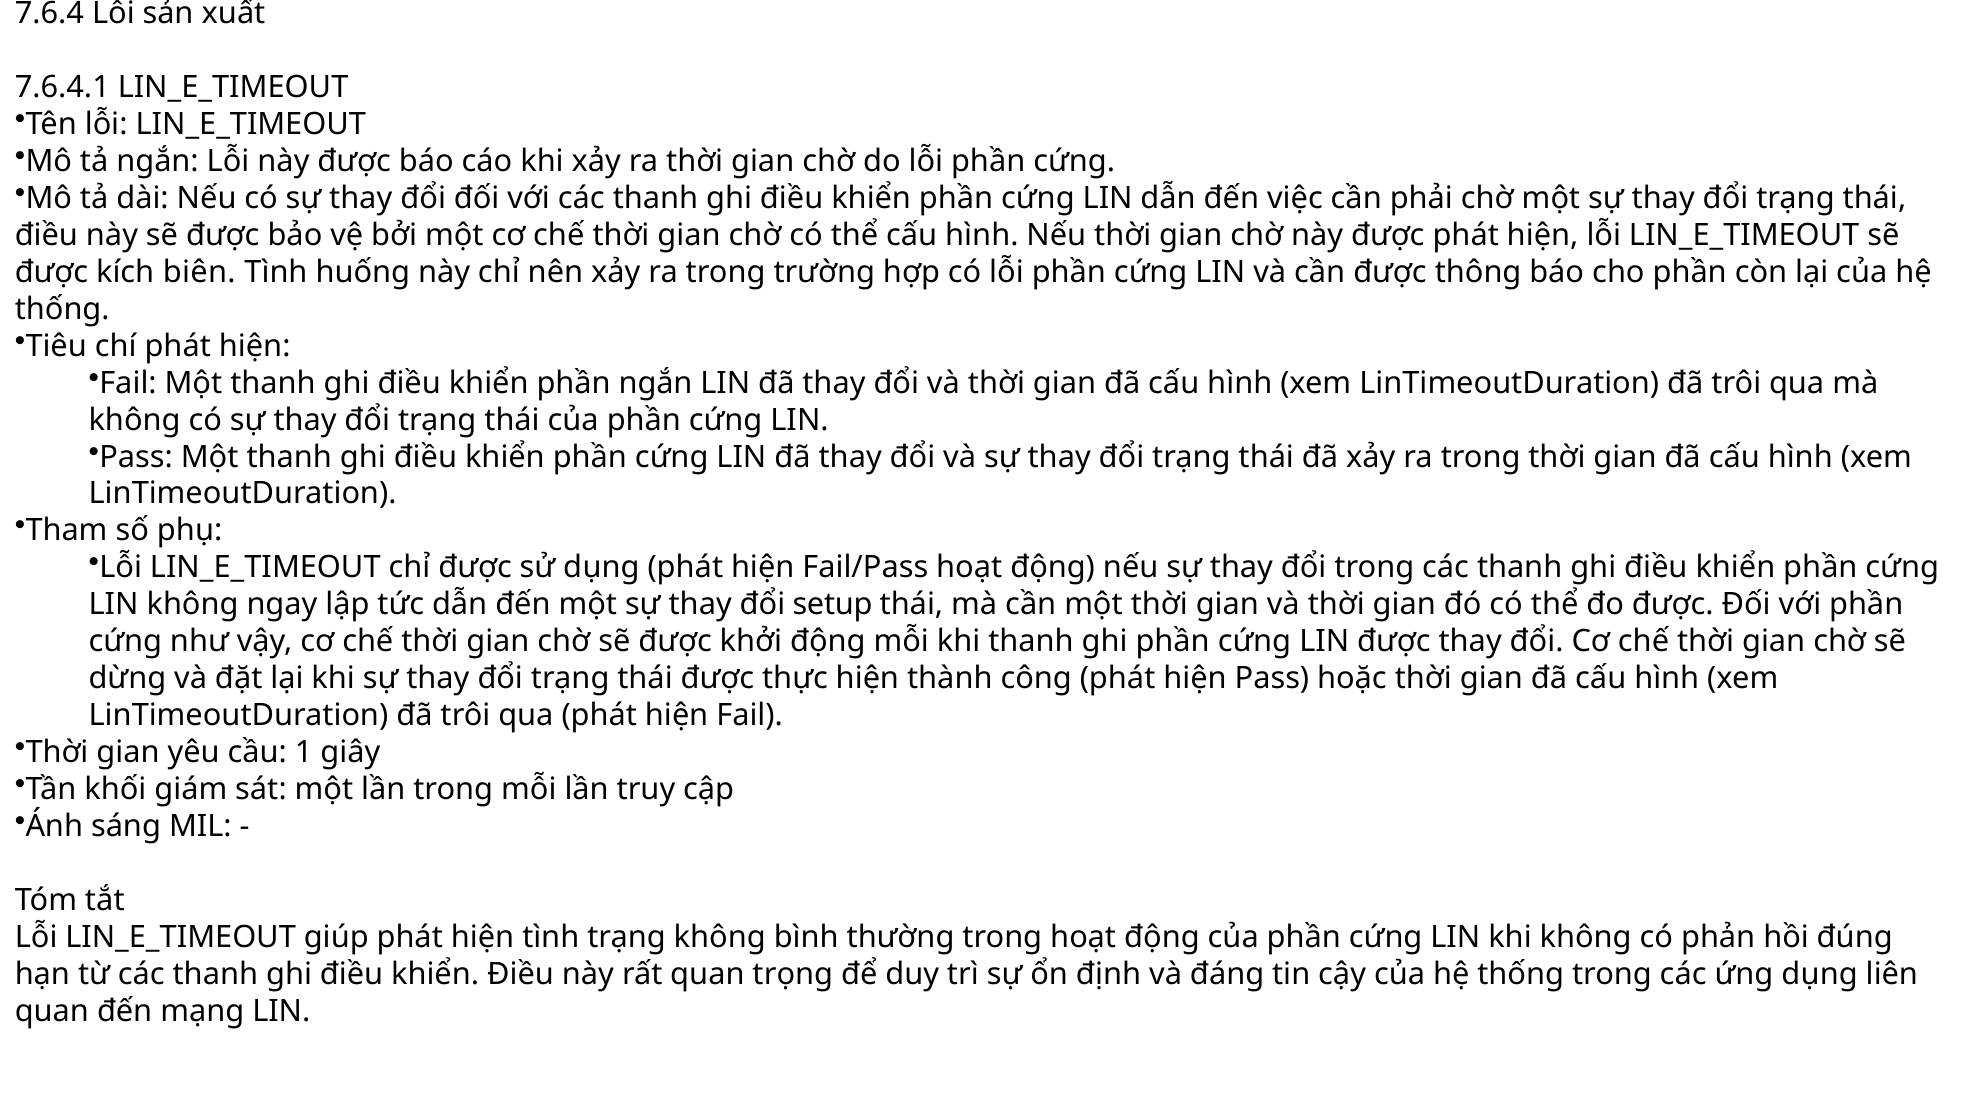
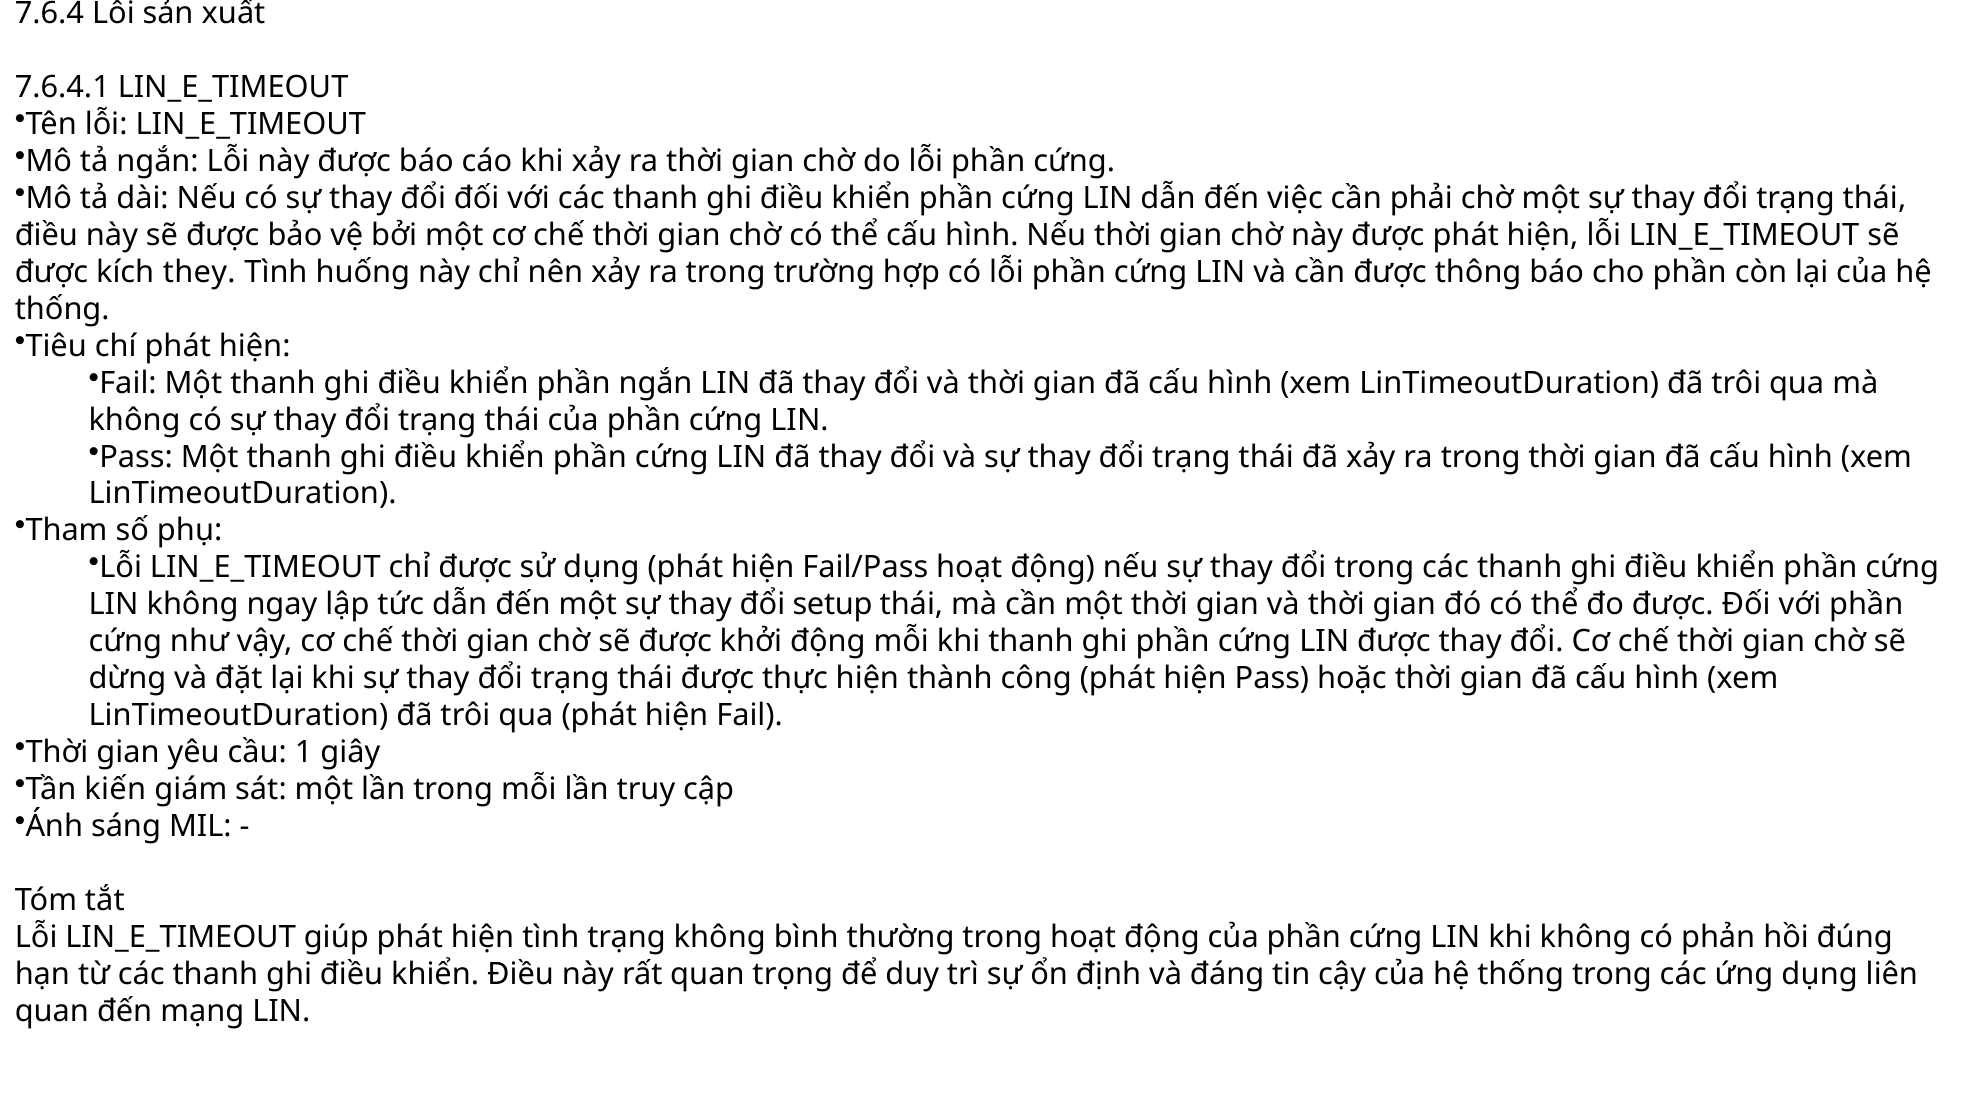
biên: biên -> they
khối: khối -> kiến
